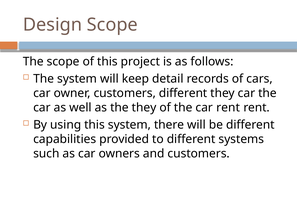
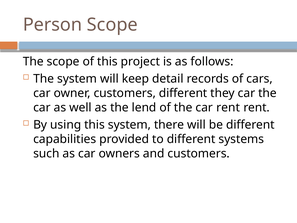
Design: Design -> Person
the they: they -> lend
